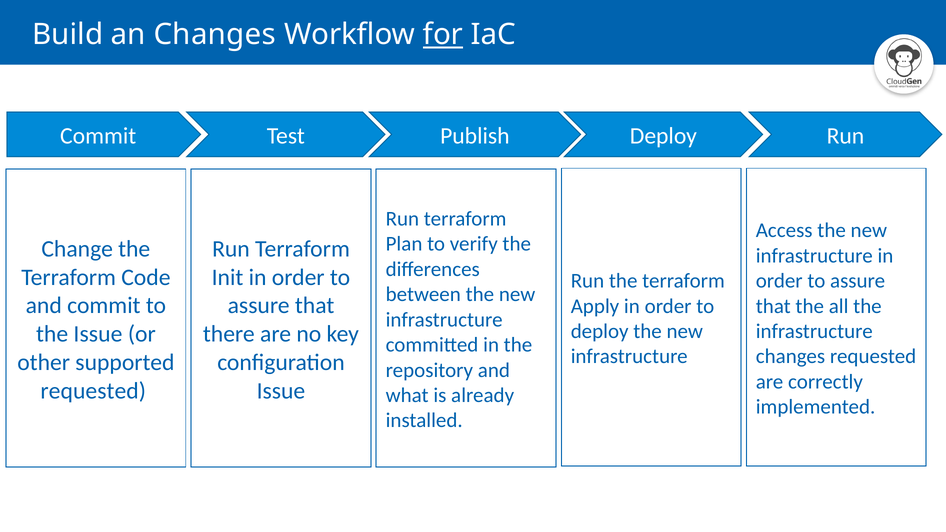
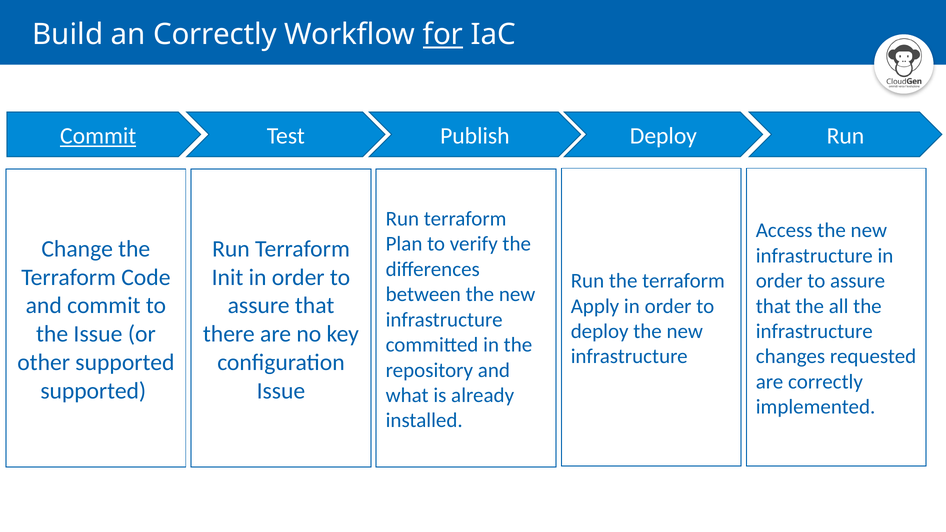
an Changes: Changes -> Correctly
Commit at (98, 136) underline: none -> present
requested at (93, 391): requested -> supported
